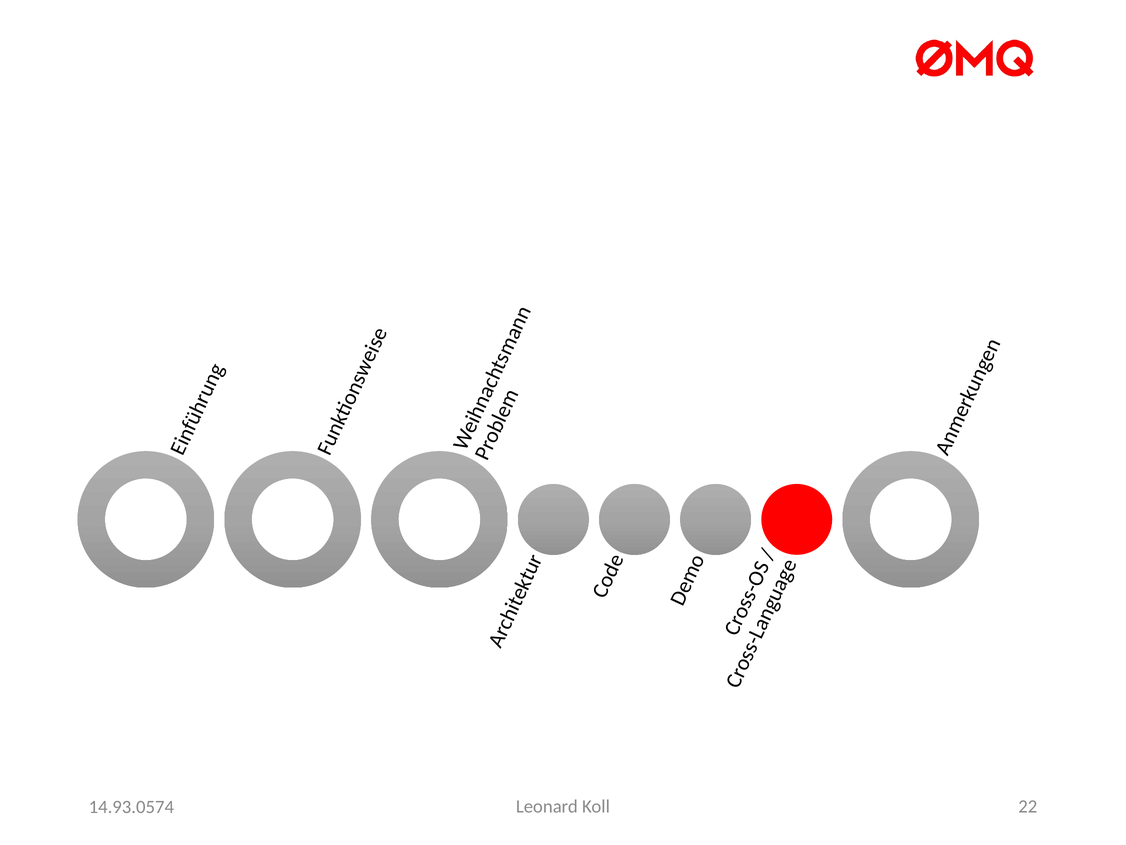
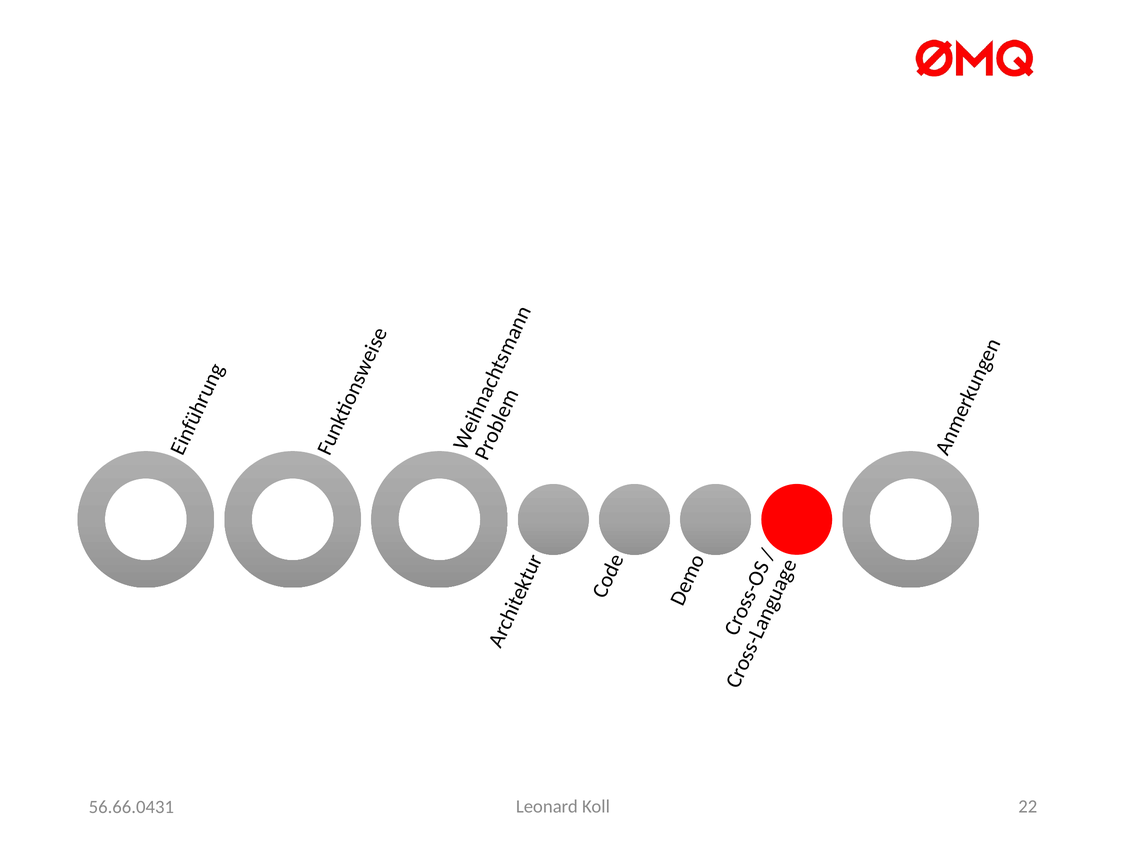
14.93.0574: 14.93.0574 -> 56.66.0431
